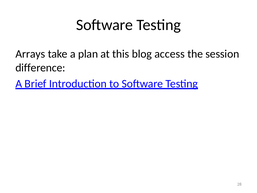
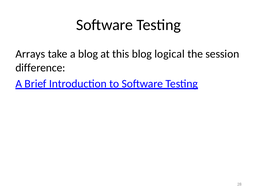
a plan: plan -> blog
access: access -> logical
